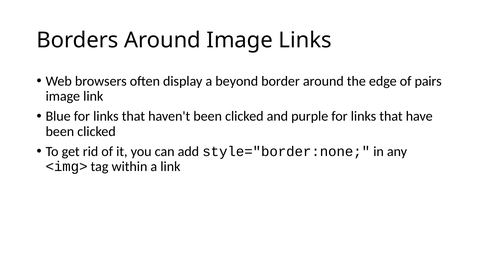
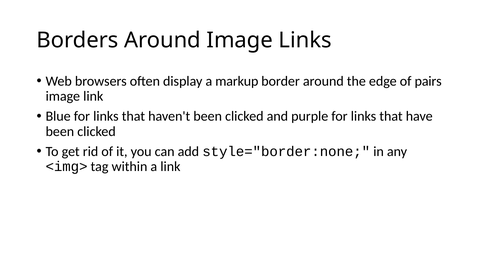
beyond: beyond -> markup
